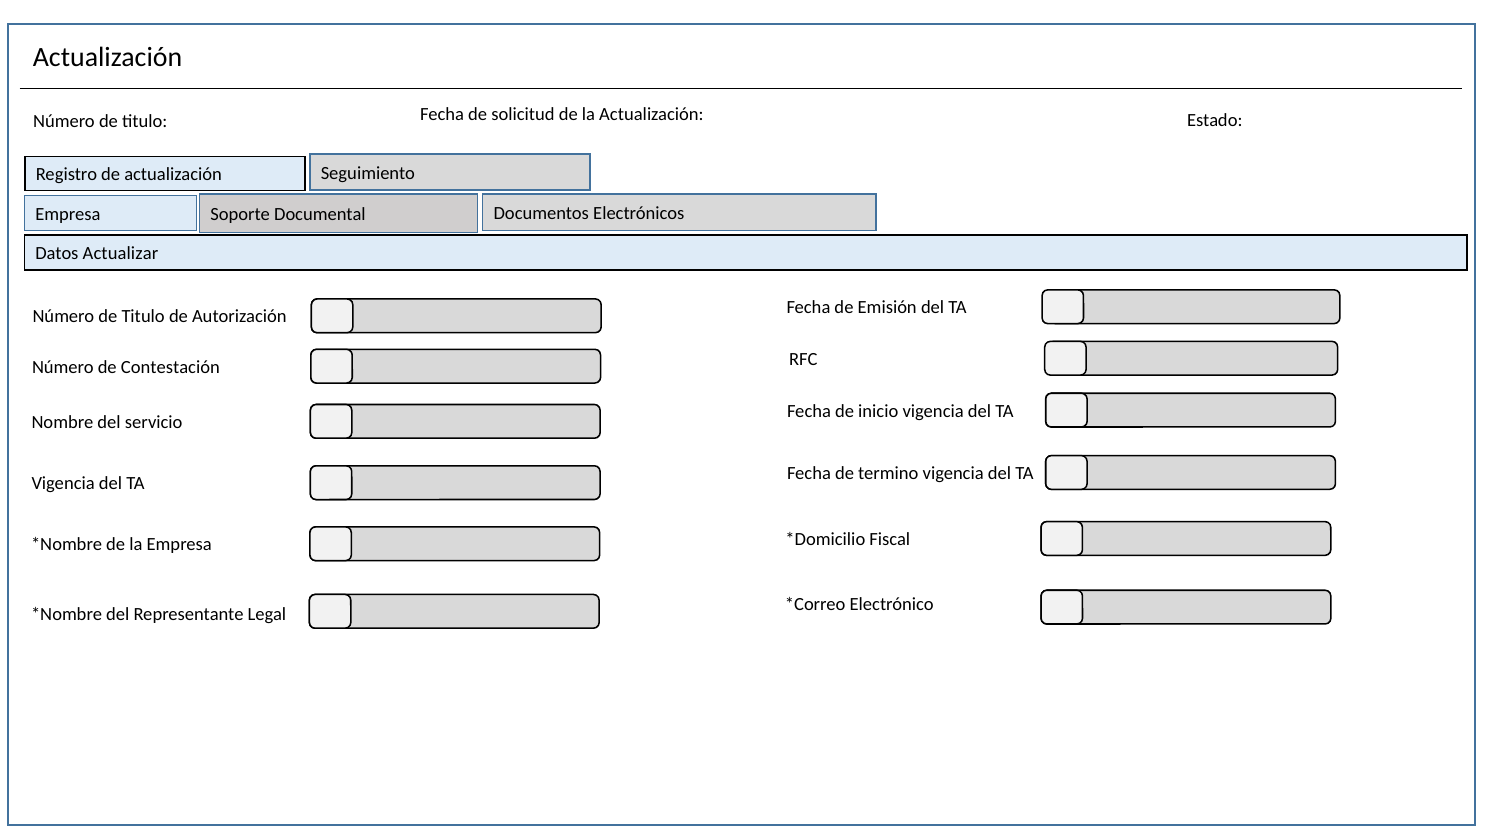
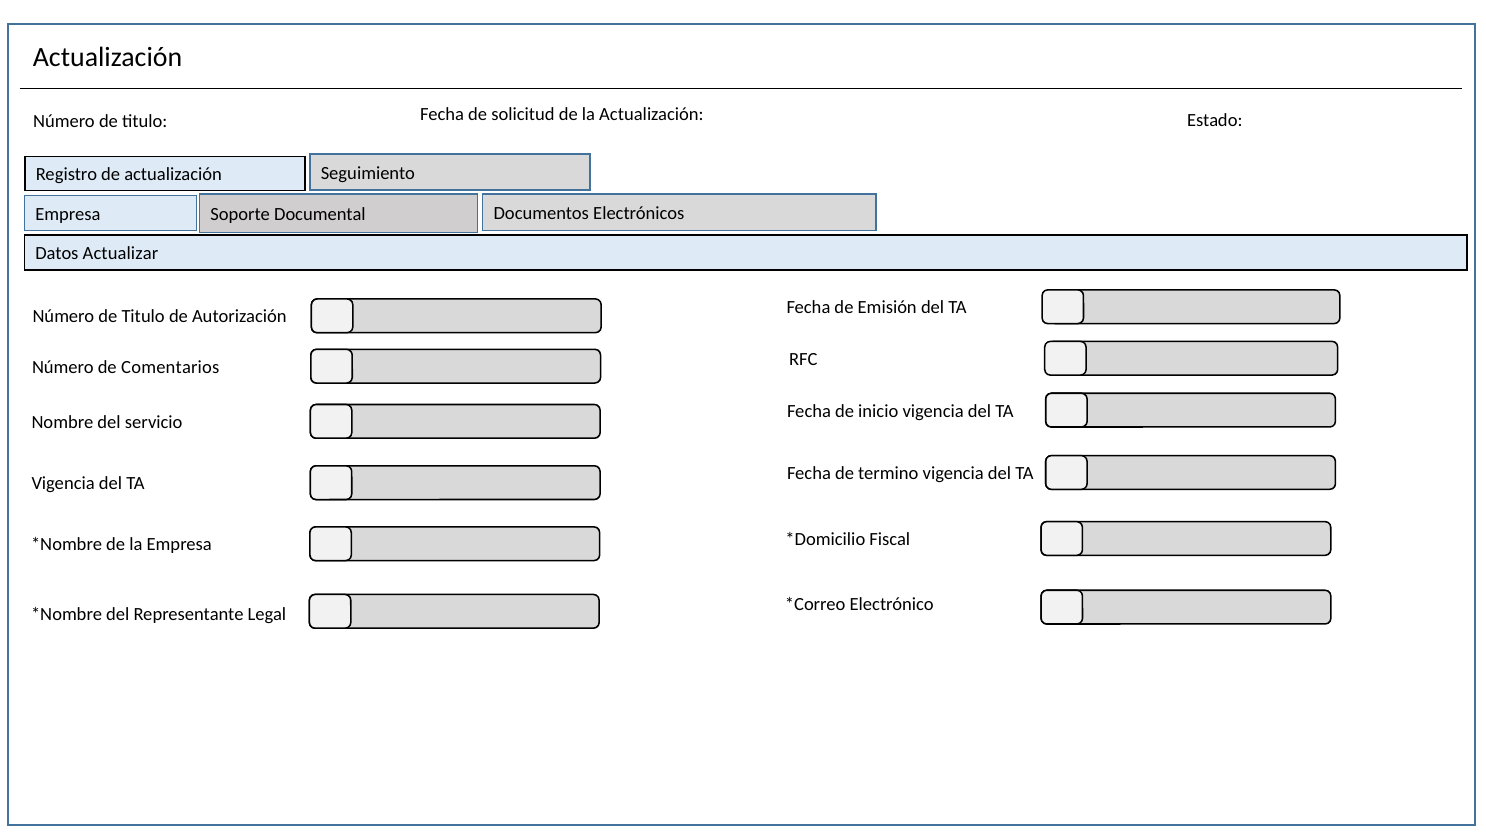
Contestación: Contestación -> Comentarios
